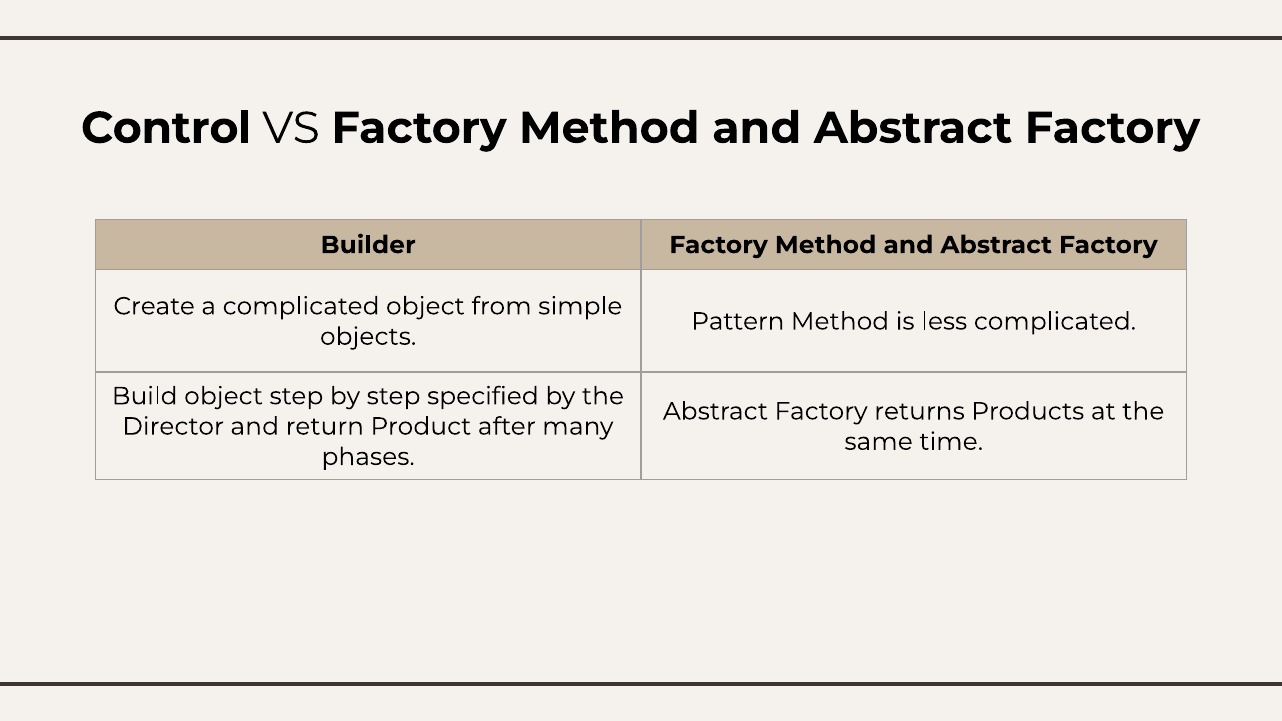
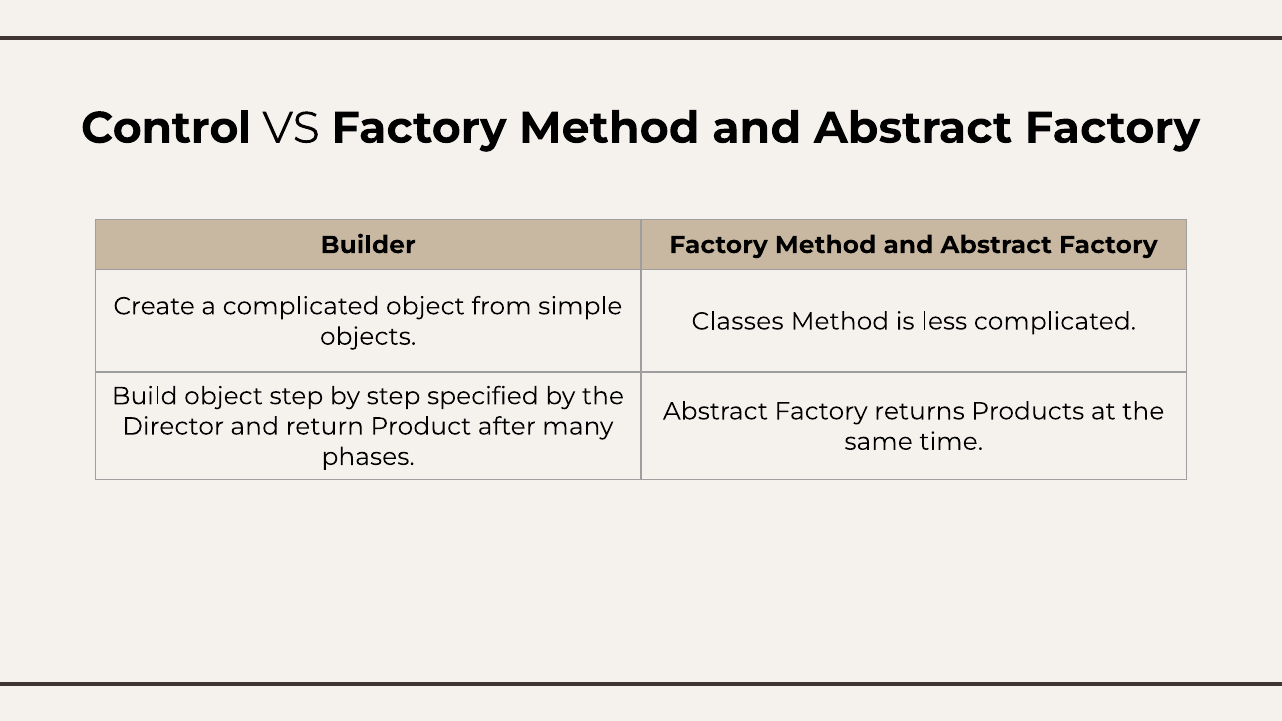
Pattern: Pattern -> Classes
